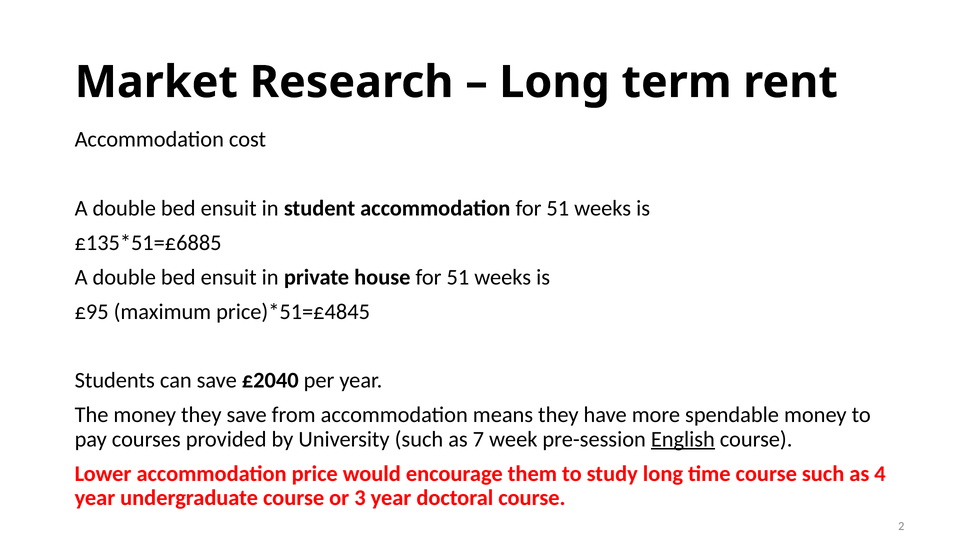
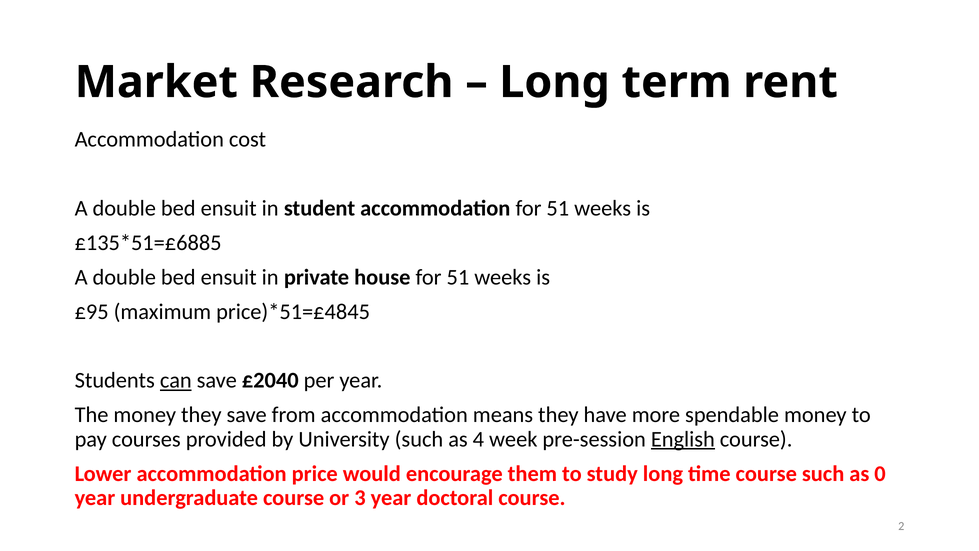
can underline: none -> present
7: 7 -> 4
4: 4 -> 0
